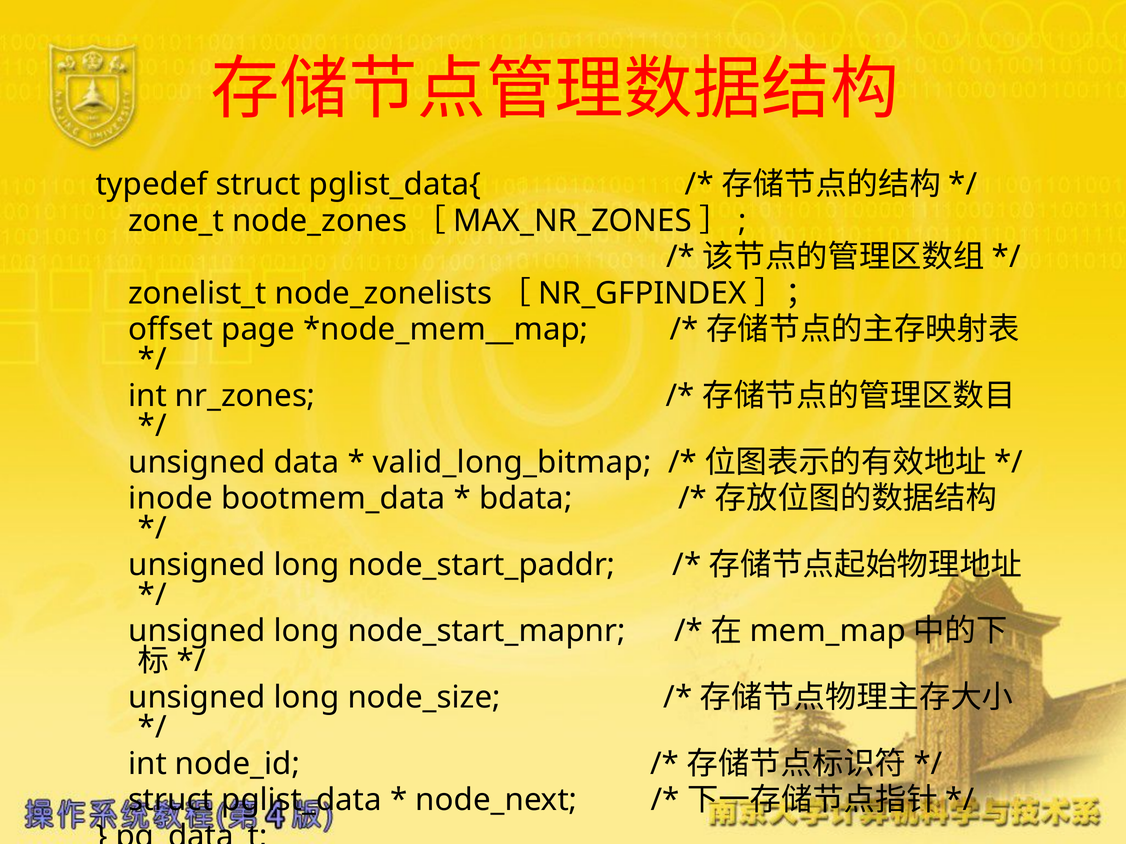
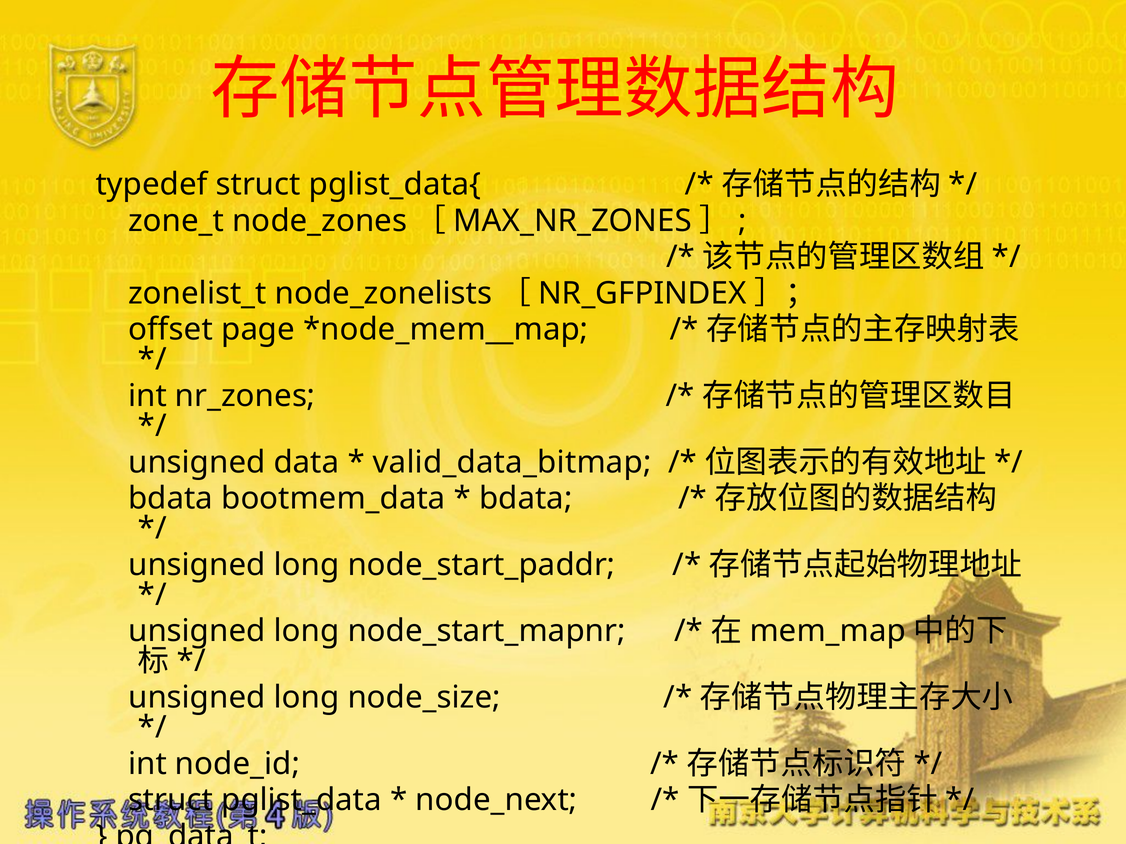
valid_long_bitmap: valid_long_bitmap -> valid_data_bitmap
inode at (170, 499): inode -> bdata
